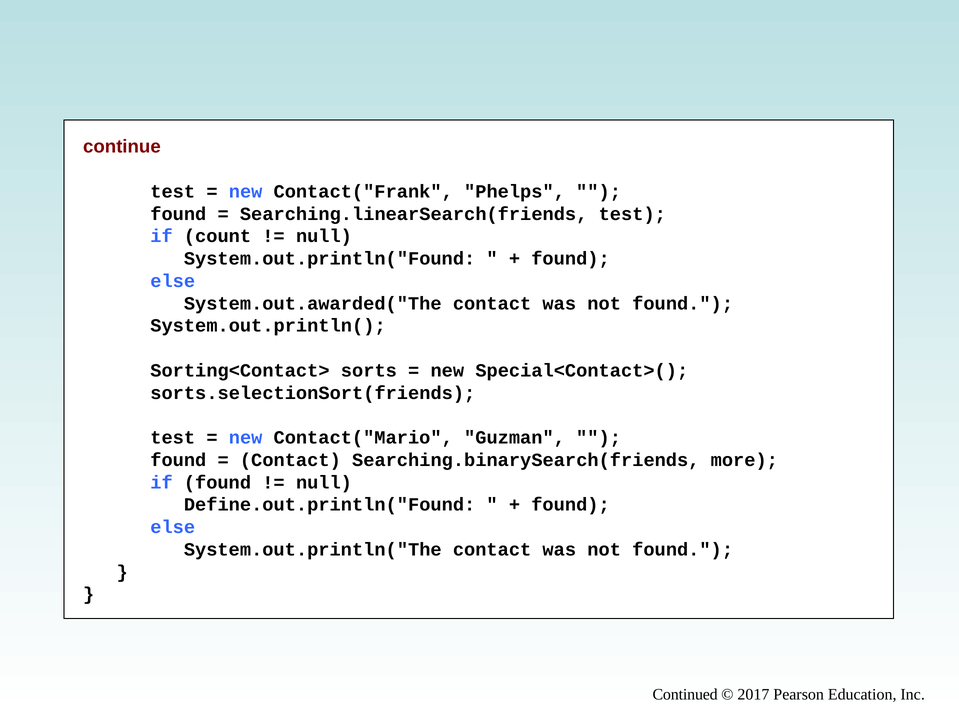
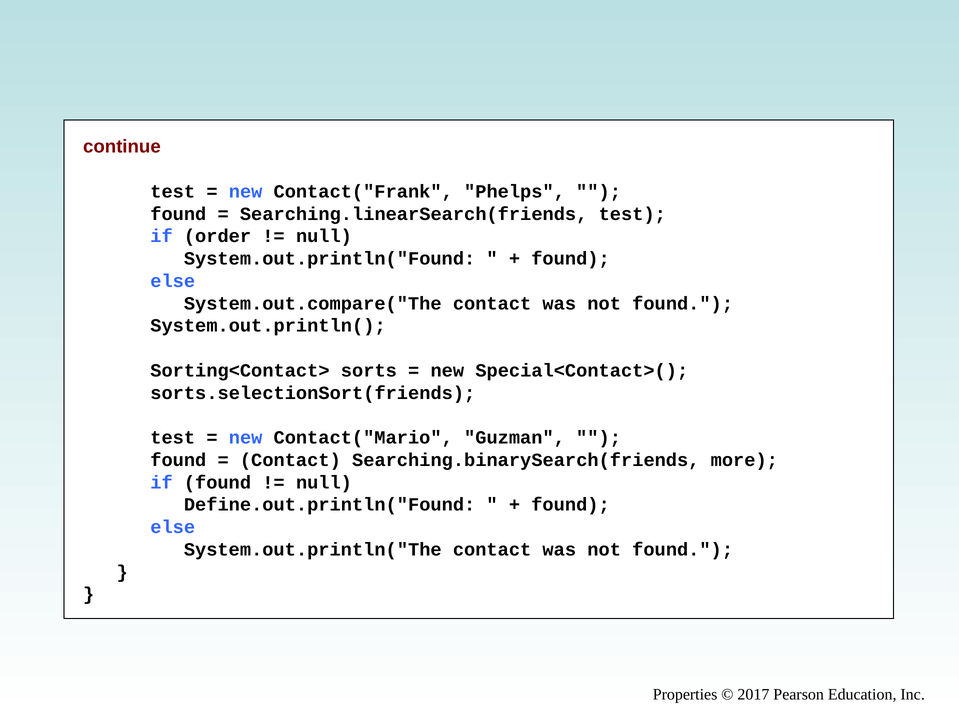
count: count -> order
System.out.awarded("The: System.out.awarded("The -> System.out.compare("The
Continued: Continued -> Properties
